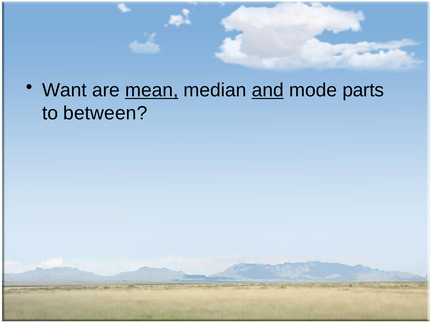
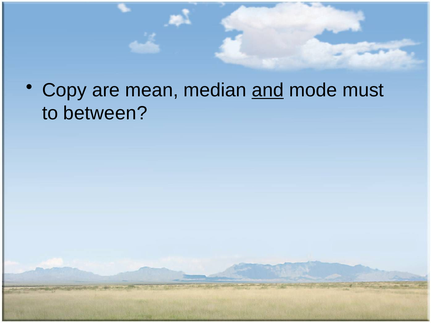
Want: Want -> Copy
mean underline: present -> none
parts: parts -> must
